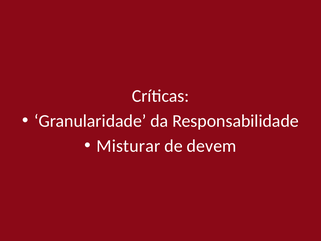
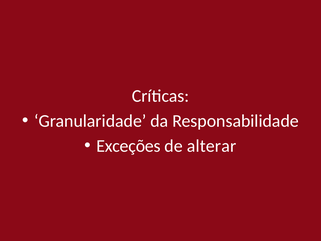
Misturar: Misturar -> Exceções
devem: devem -> alterar
